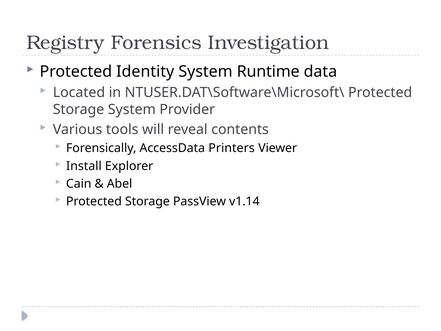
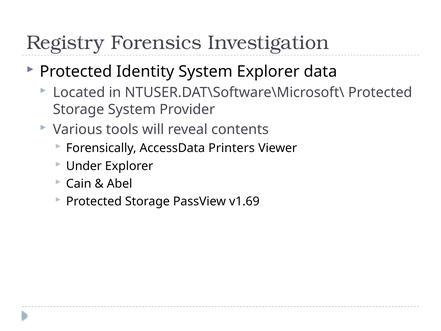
System Runtime: Runtime -> Explorer
Install: Install -> Under
v1.14: v1.14 -> v1.69
